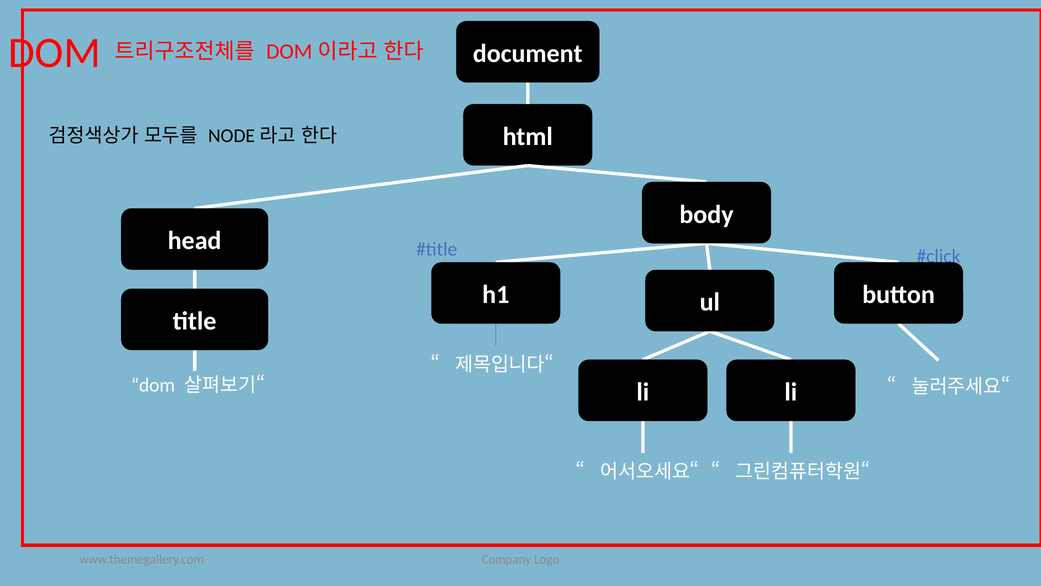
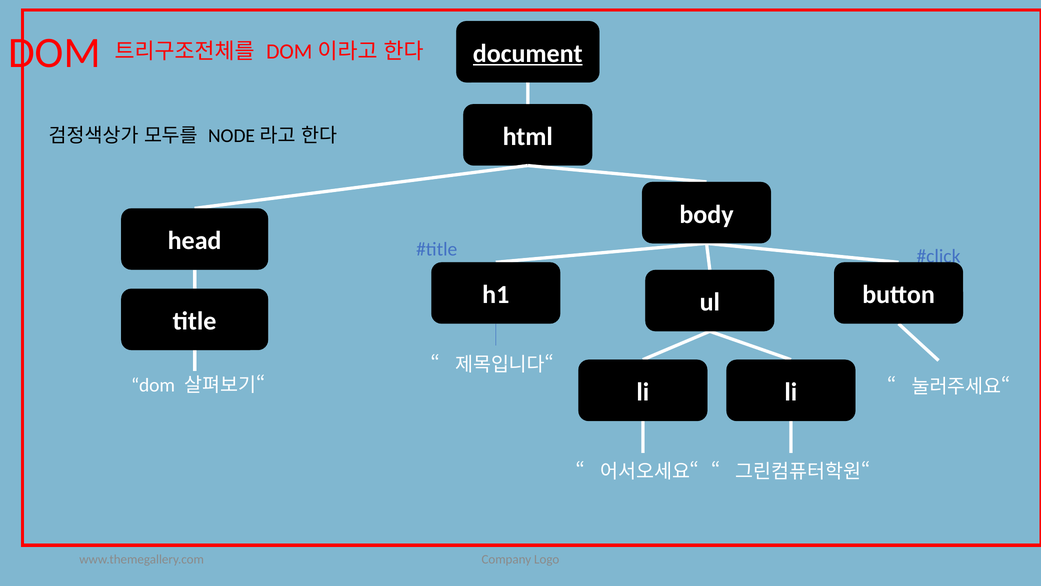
document underline: none -> present
